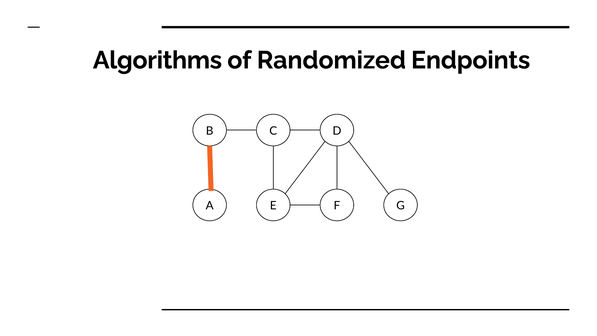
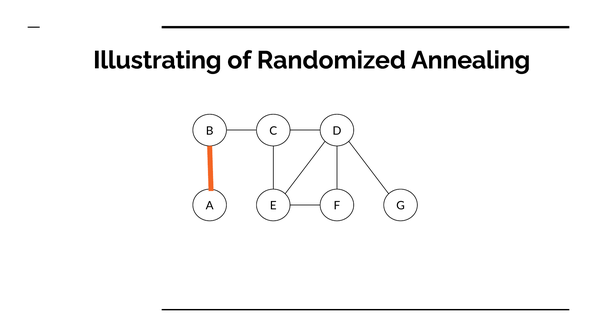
Algorithms: Algorithms -> Illustrating
Endpoints: Endpoints -> Annealing
